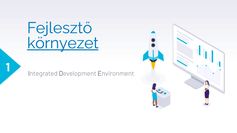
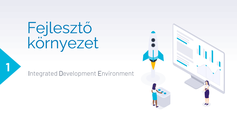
környezet underline: present -> none
